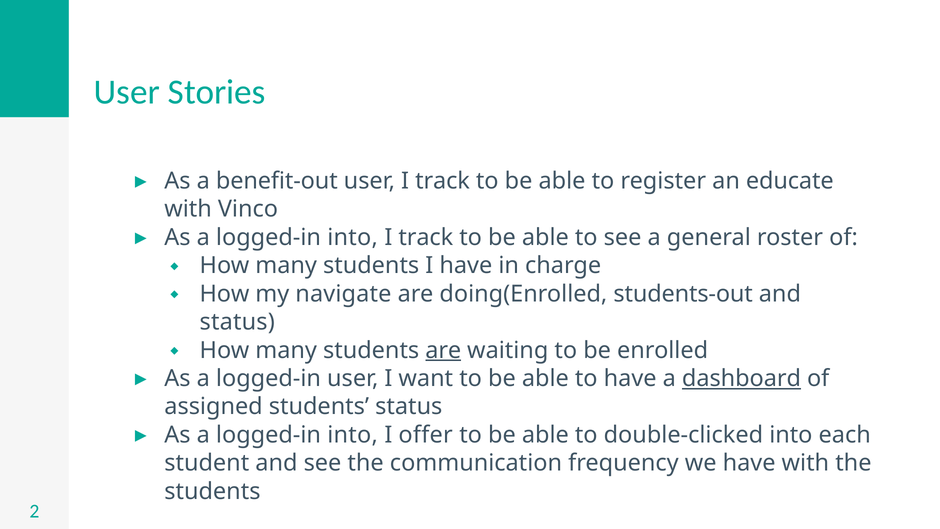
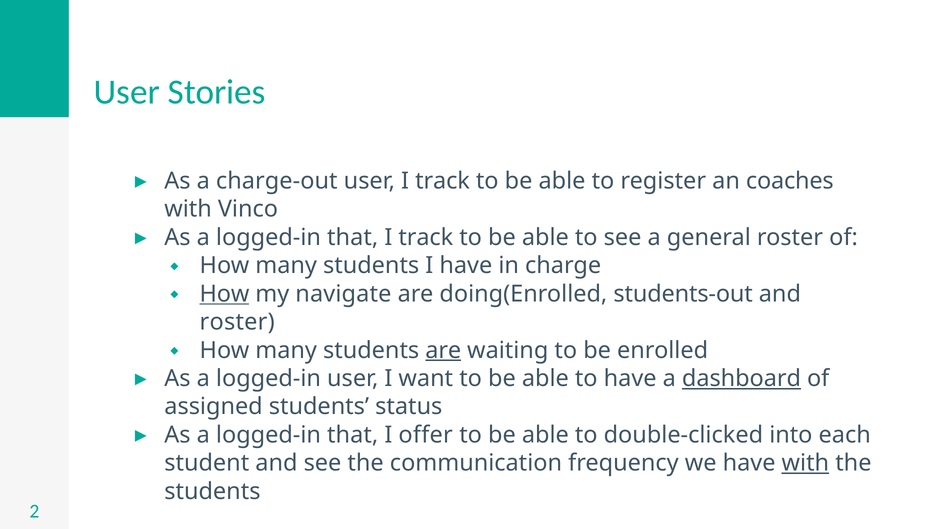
benefit-out: benefit-out -> charge-out
educate: educate -> coaches
into at (353, 237): into -> that
How at (224, 294) underline: none -> present
status at (237, 322): status -> roster
into at (353, 435): into -> that
with at (805, 463) underline: none -> present
